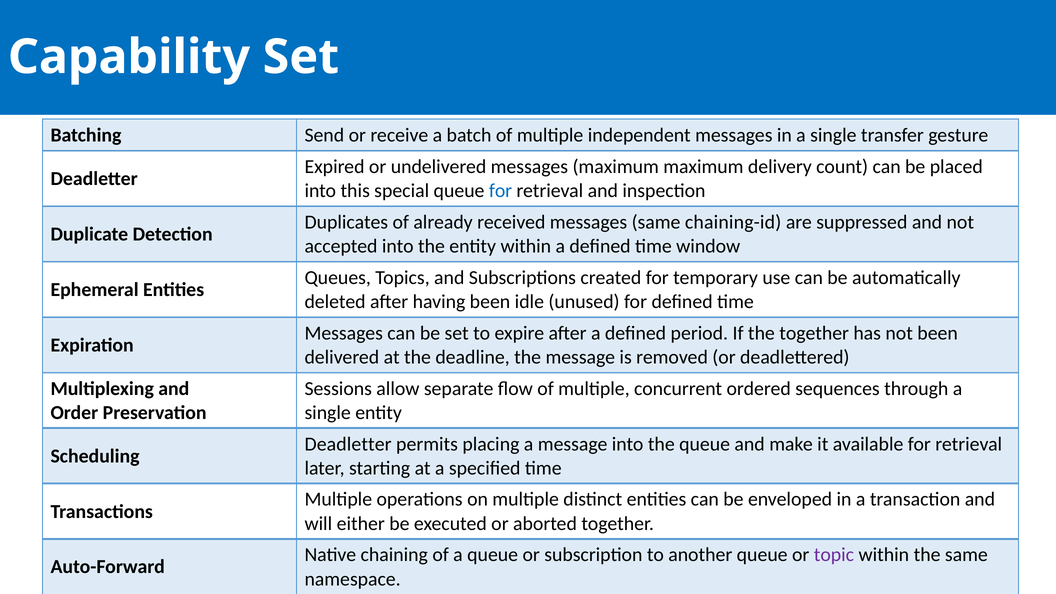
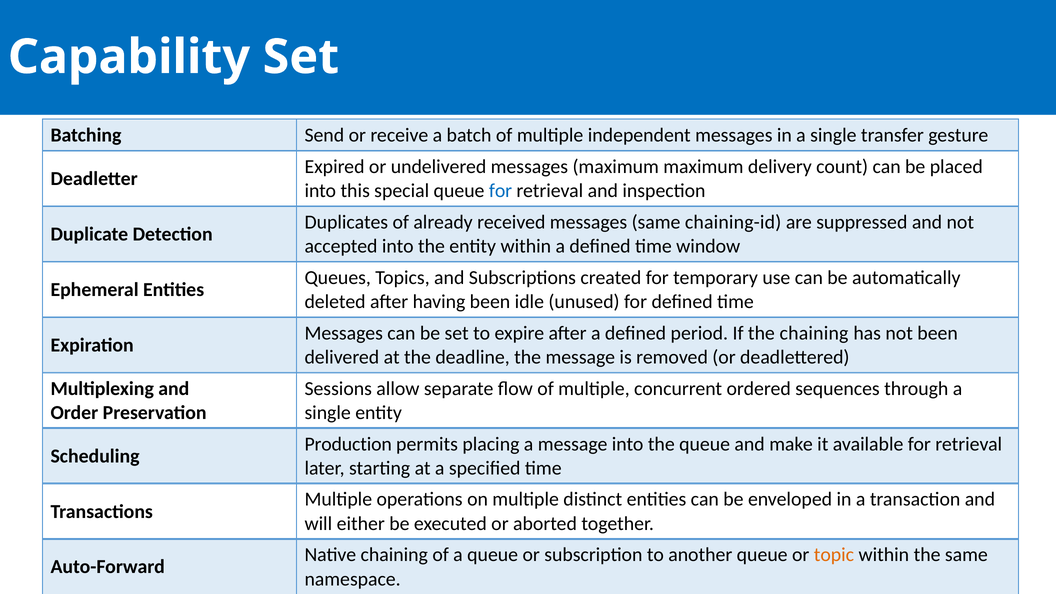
the together: together -> chaining
Deadletter at (348, 444): Deadletter -> Production
topic colour: purple -> orange
